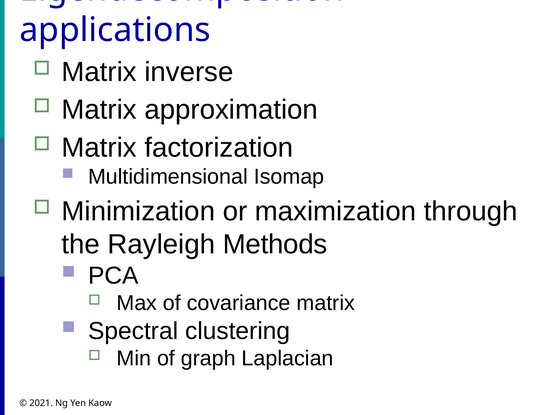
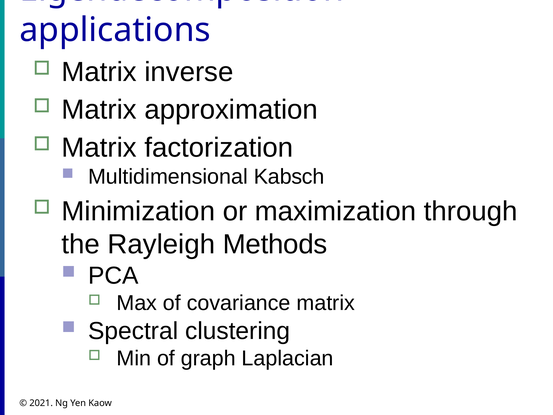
Isomap: Isomap -> Kabsch
